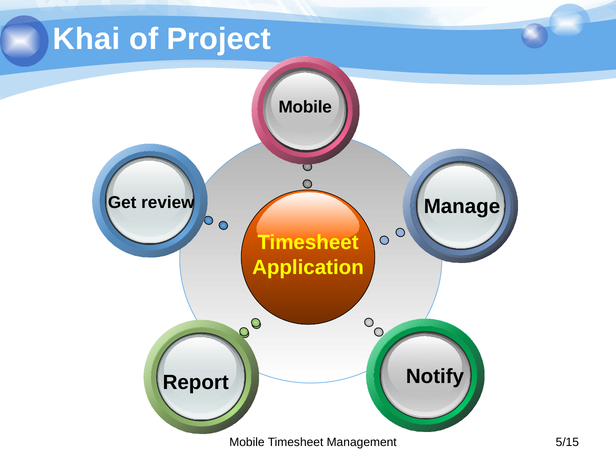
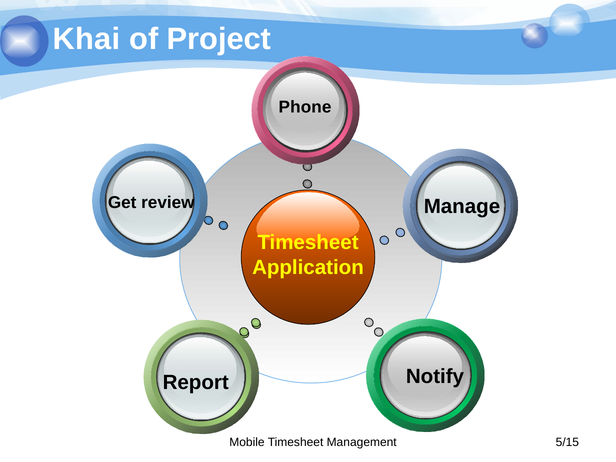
Mobile at (305, 107): Mobile -> Phone
